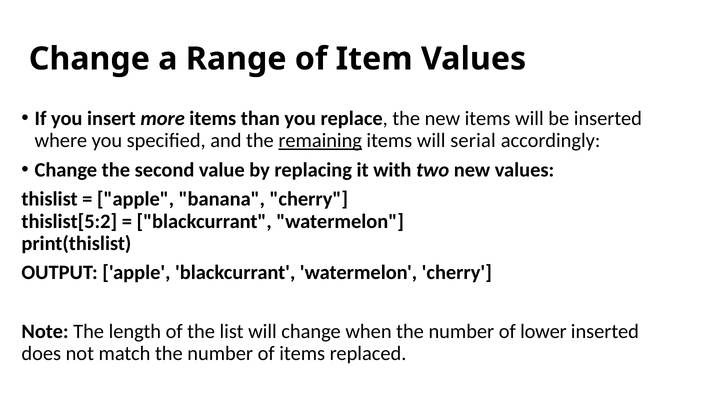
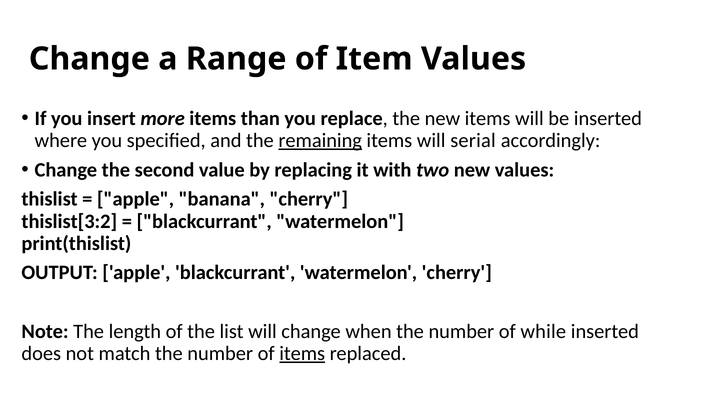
thislist[5:2: thislist[5:2 -> thislist[3:2
lower: lower -> while
items at (302, 354) underline: none -> present
